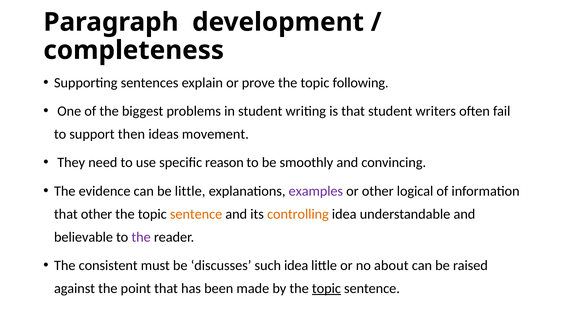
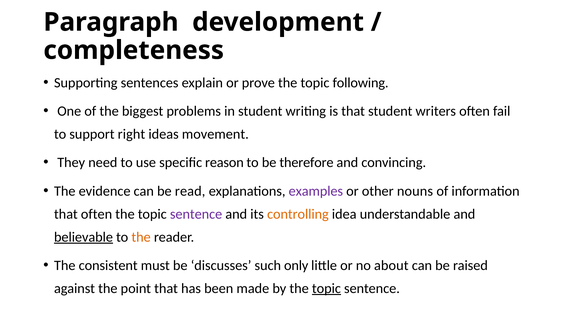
then: then -> right
smoothly: smoothly -> therefore
be little: little -> read
logical: logical -> nouns
that other: other -> often
sentence at (196, 214) colour: orange -> purple
believable underline: none -> present
the at (141, 237) colour: purple -> orange
such idea: idea -> only
